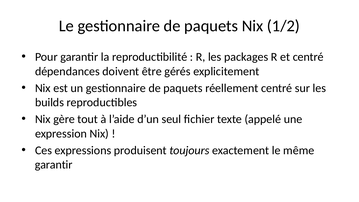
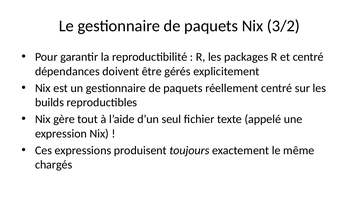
1/2: 1/2 -> 3/2
garantir at (54, 165): garantir -> chargés
